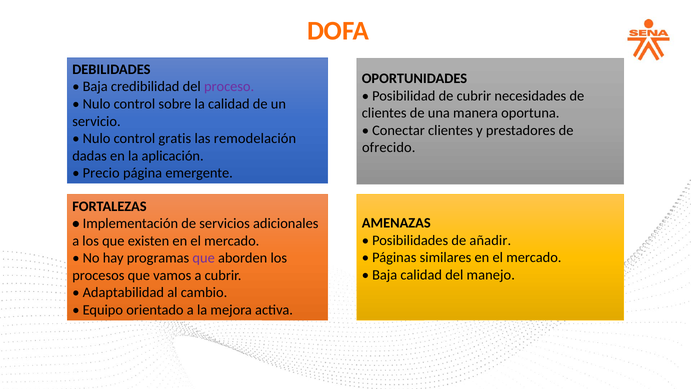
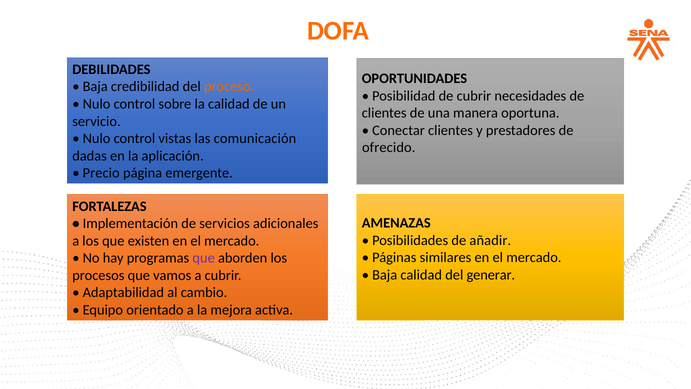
proceso colour: purple -> orange
gratis: gratis -> vistas
remodelación: remodelación -> comunicación
manejo: manejo -> generar
